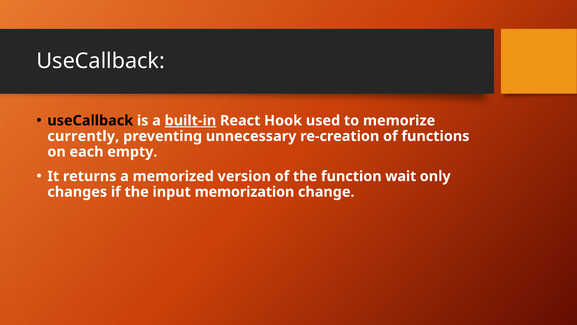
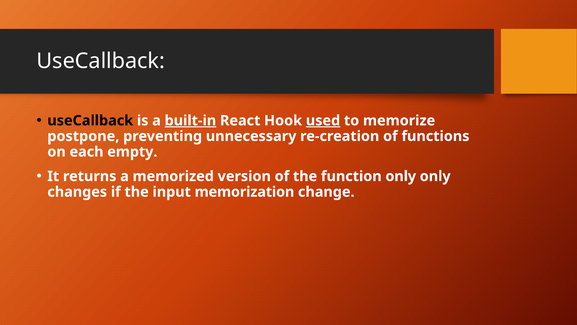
used underline: none -> present
currently: currently -> postpone
function wait: wait -> only
